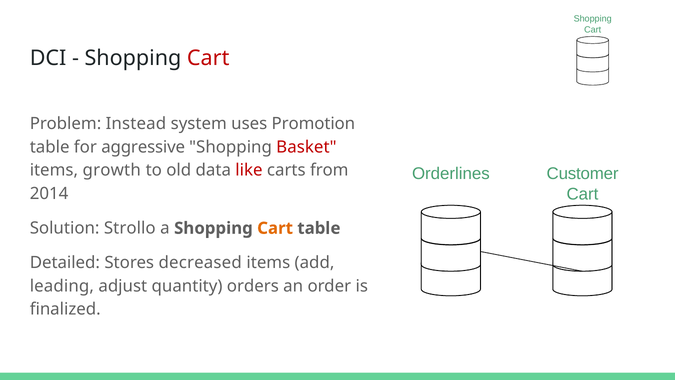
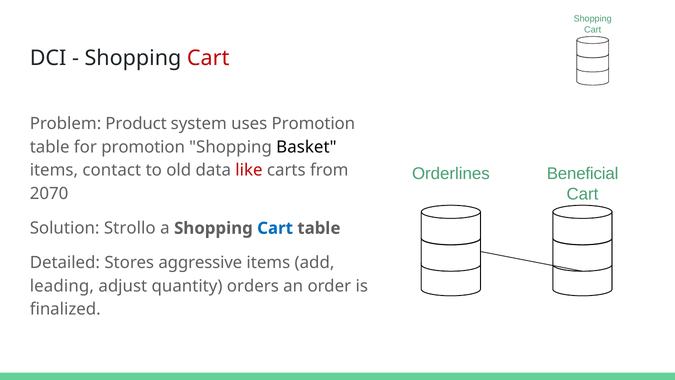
Instead: Instead -> Product
for aggressive: aggressive -> promotion
Basket colour: red -> black
growth: growth -> contact
Customer: Customer -> Beneficial
2014: 2014 -> 2070
Cart at (275, 228) colour: orange -> blue
decreased: decreased -> aggressive
